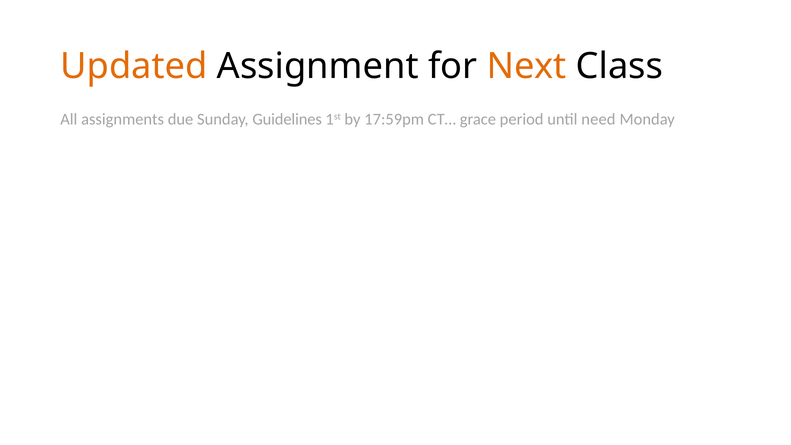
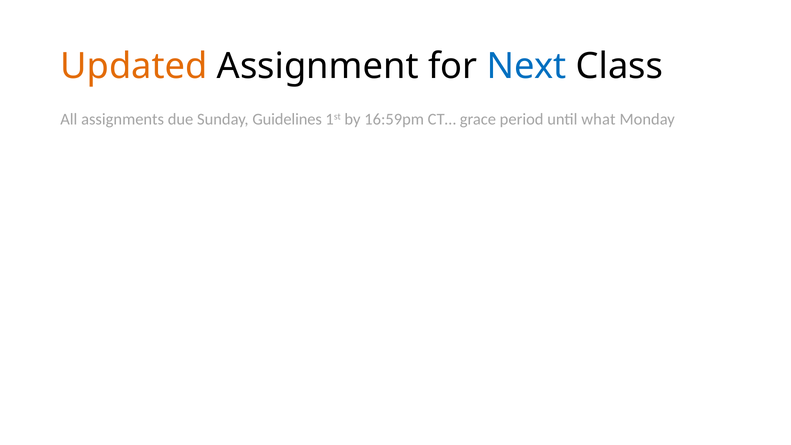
Next colour: orange -> blue
17:59pm: 17:59pm -> 16:59pm
need: need -> what
